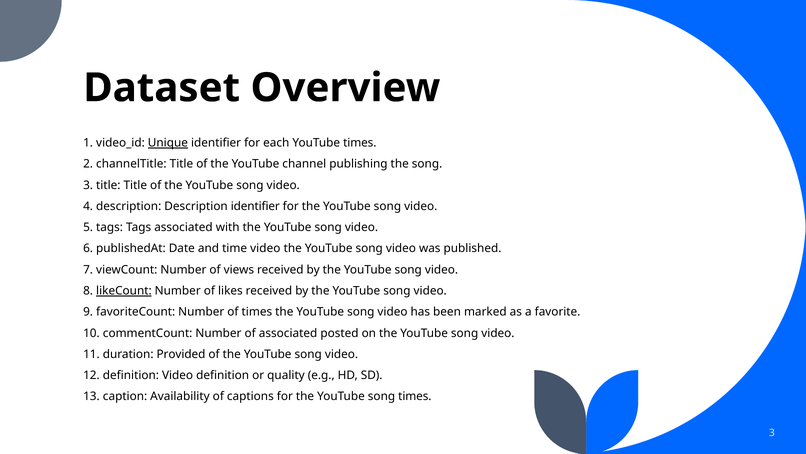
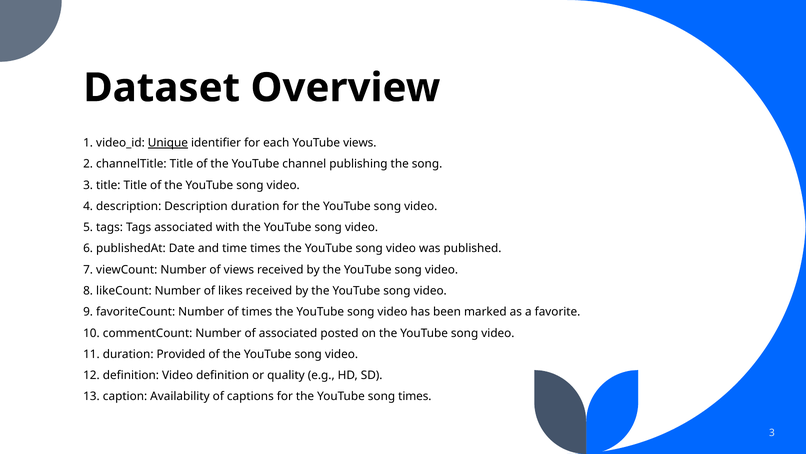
YouTube times: times -> views
Description identifier: identifier -> duration
time video: video -> times
likeCount underline: present -> none
